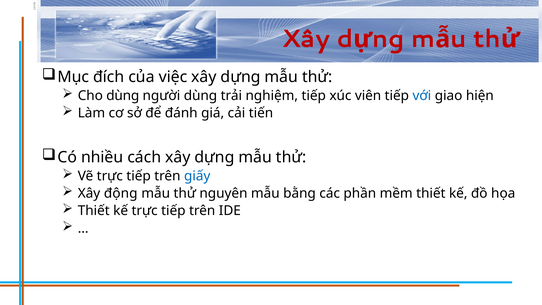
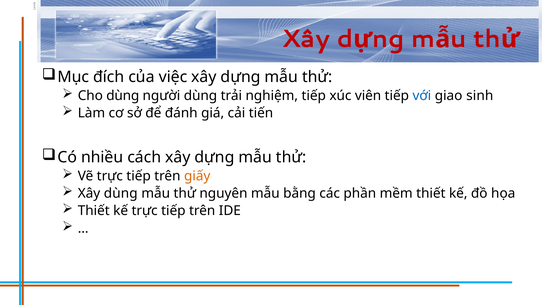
hiện: hiện -> sinh
giấy colour: blue -> orange
Xây động: động -> dùng
